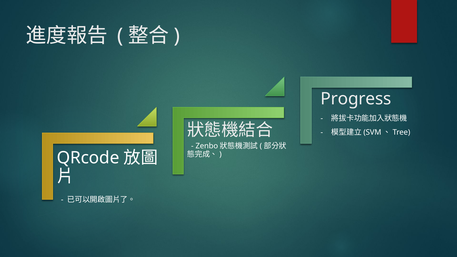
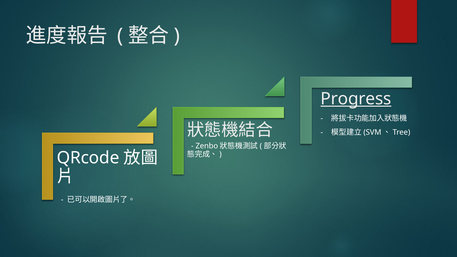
Progress underline: none -> present
